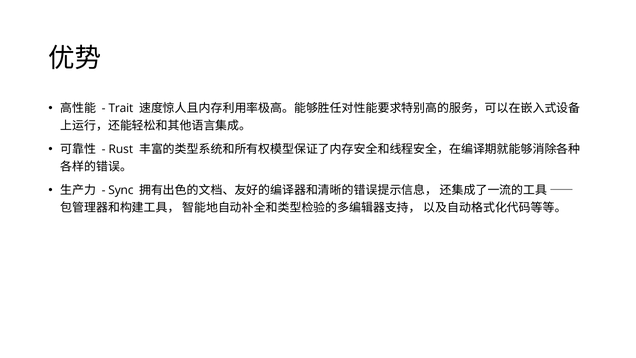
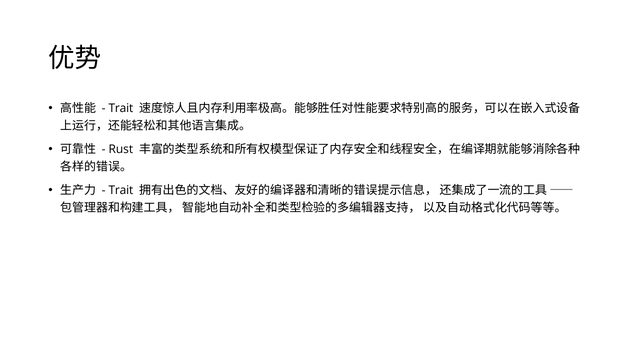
Sync at (121, 190): Sync -> Trait
